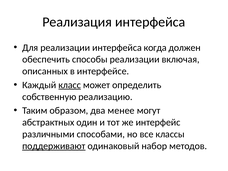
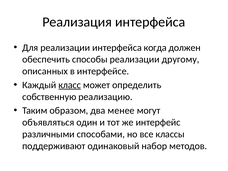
включая: включая -> другому
абстрактных: абстрактных -> объявляться
поддерживают underline: present -> none
